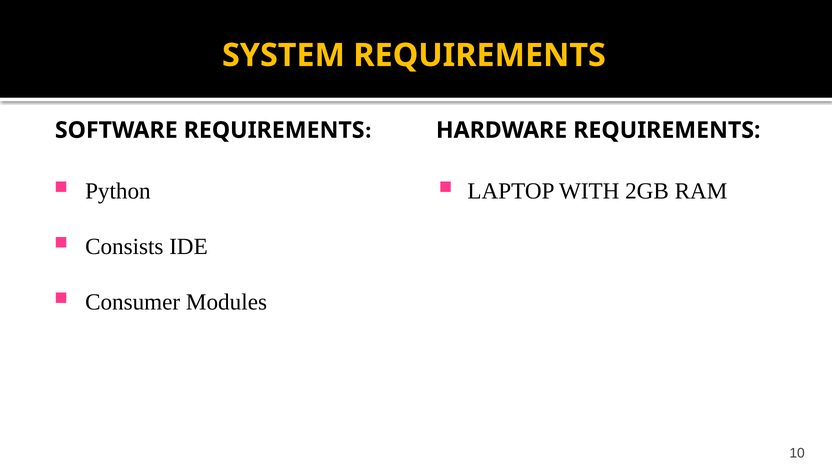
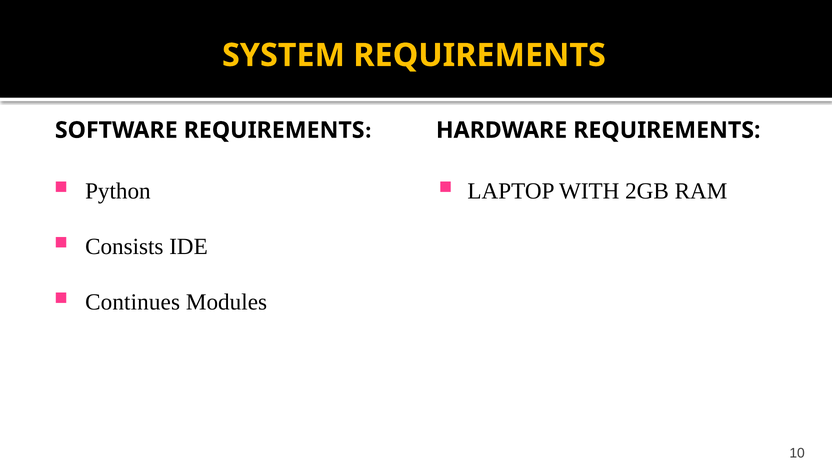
Consumer: Consumer -> Continues
